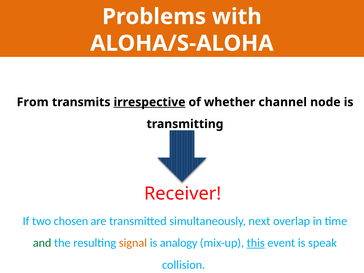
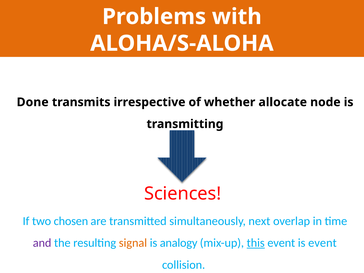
From: From -> Done
irrespective underline: present -> none
channel: channel -> allocate
Receiver: Receiver -> Sciences
and colour: green -> purple
is speak: speak -> event
